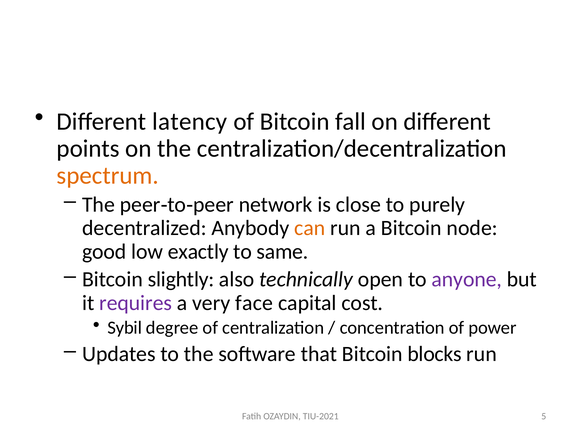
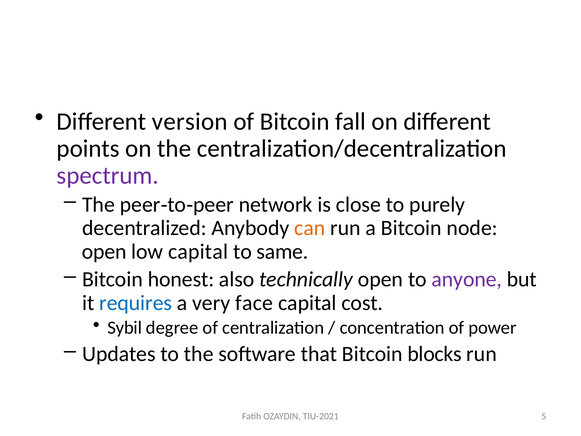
latency: latency -> version
spectrum colour: orange -> purple
good at (104, 251): good -> open
low exactly: exactly -> capital
slightly: slightly -> honest
requires colour: purple -> blue
